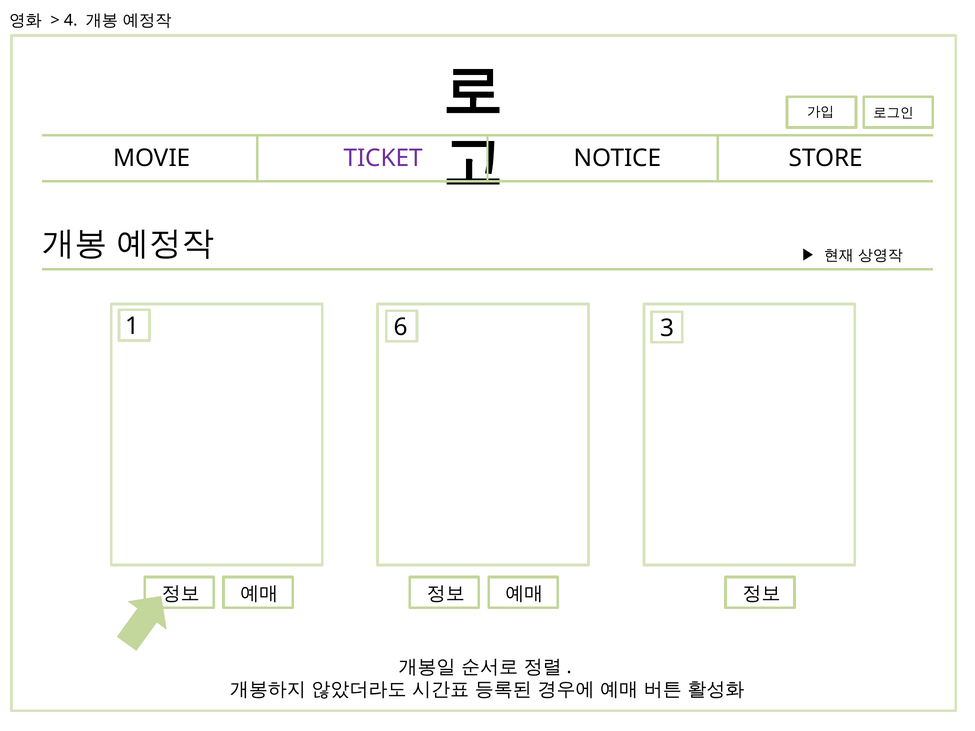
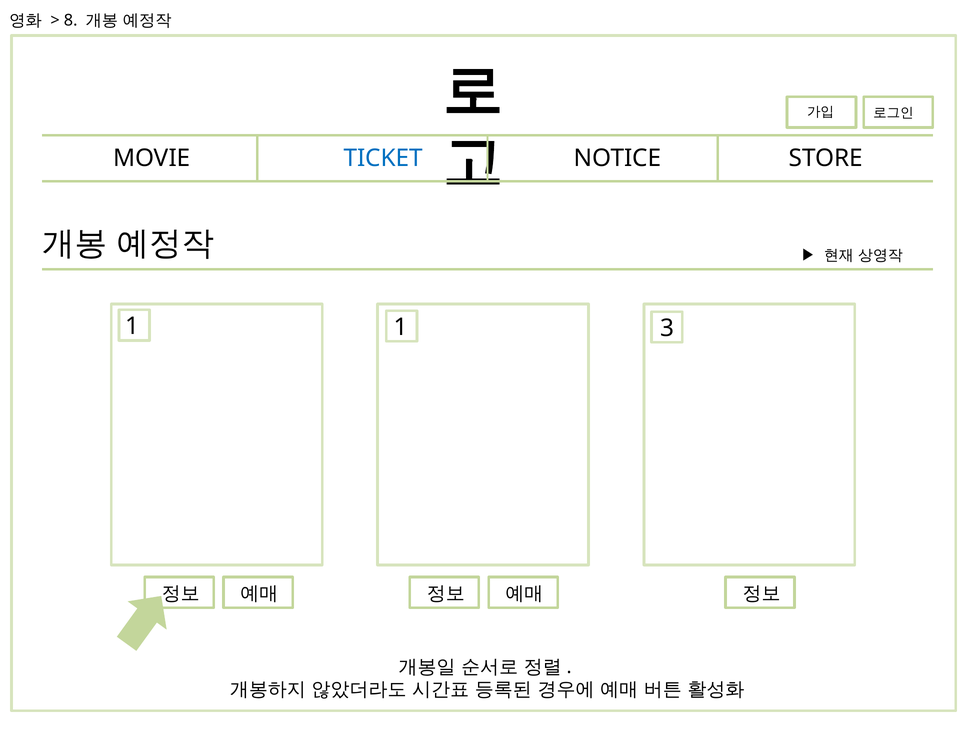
4: 4 -> 8
TICKET colour: purple -> blue
1 6: 6 -> 1
